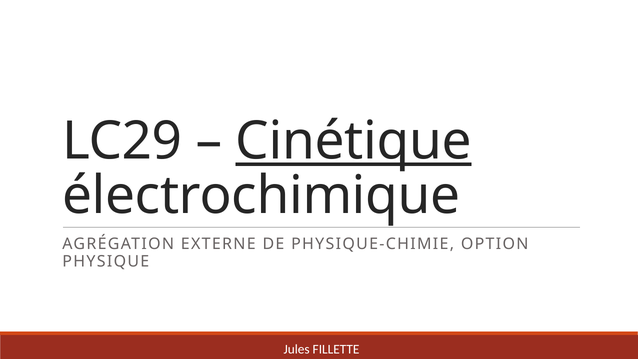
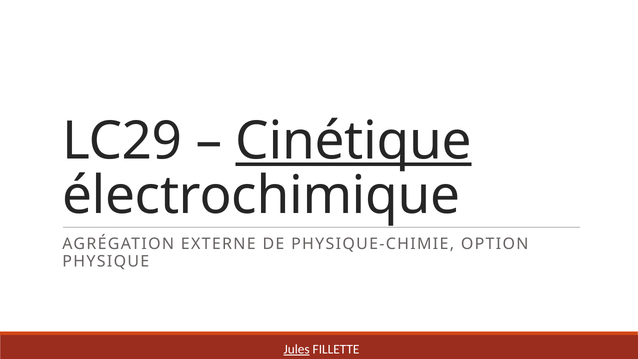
Jules underline: none -> present
